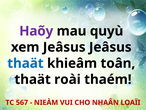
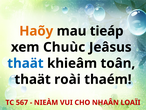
Haõy colour: purple -> orange
quyù: quyù -> tieáp
xem Jeâsus: Jeâsus -> Chuùc
